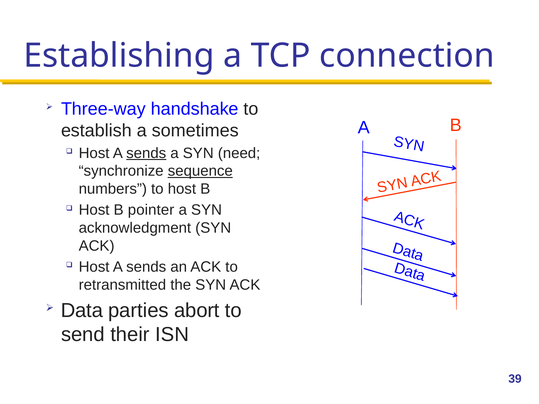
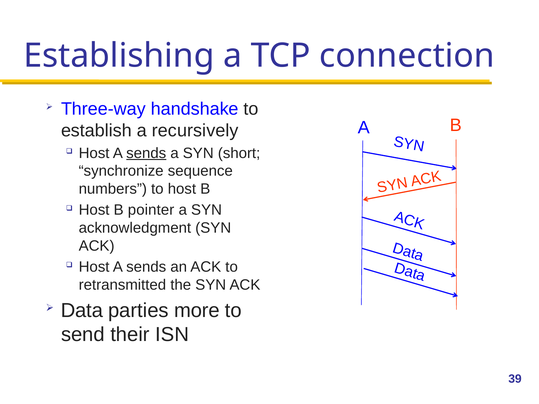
sometimes: sometimes -> recursively
need: need -> short
sequence underline: present -> none
abort: abort -> more
